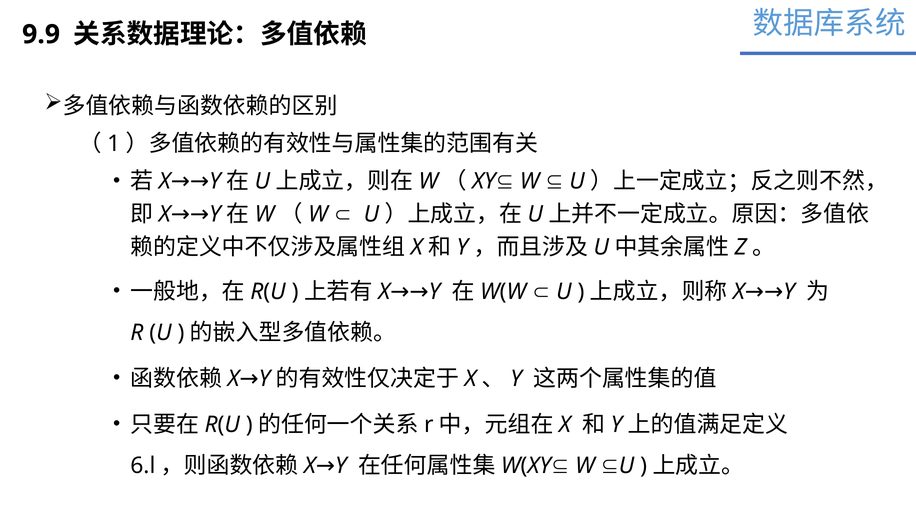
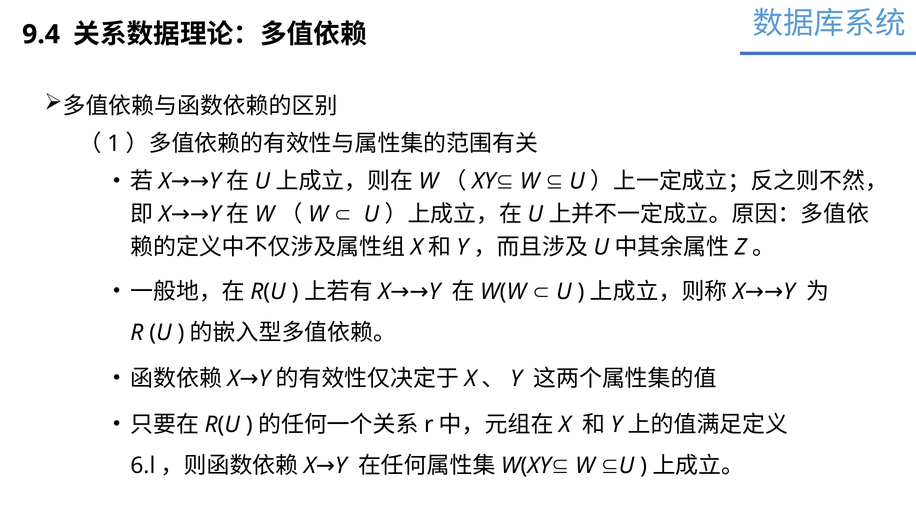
9.9: 9.9 -> 9.4
